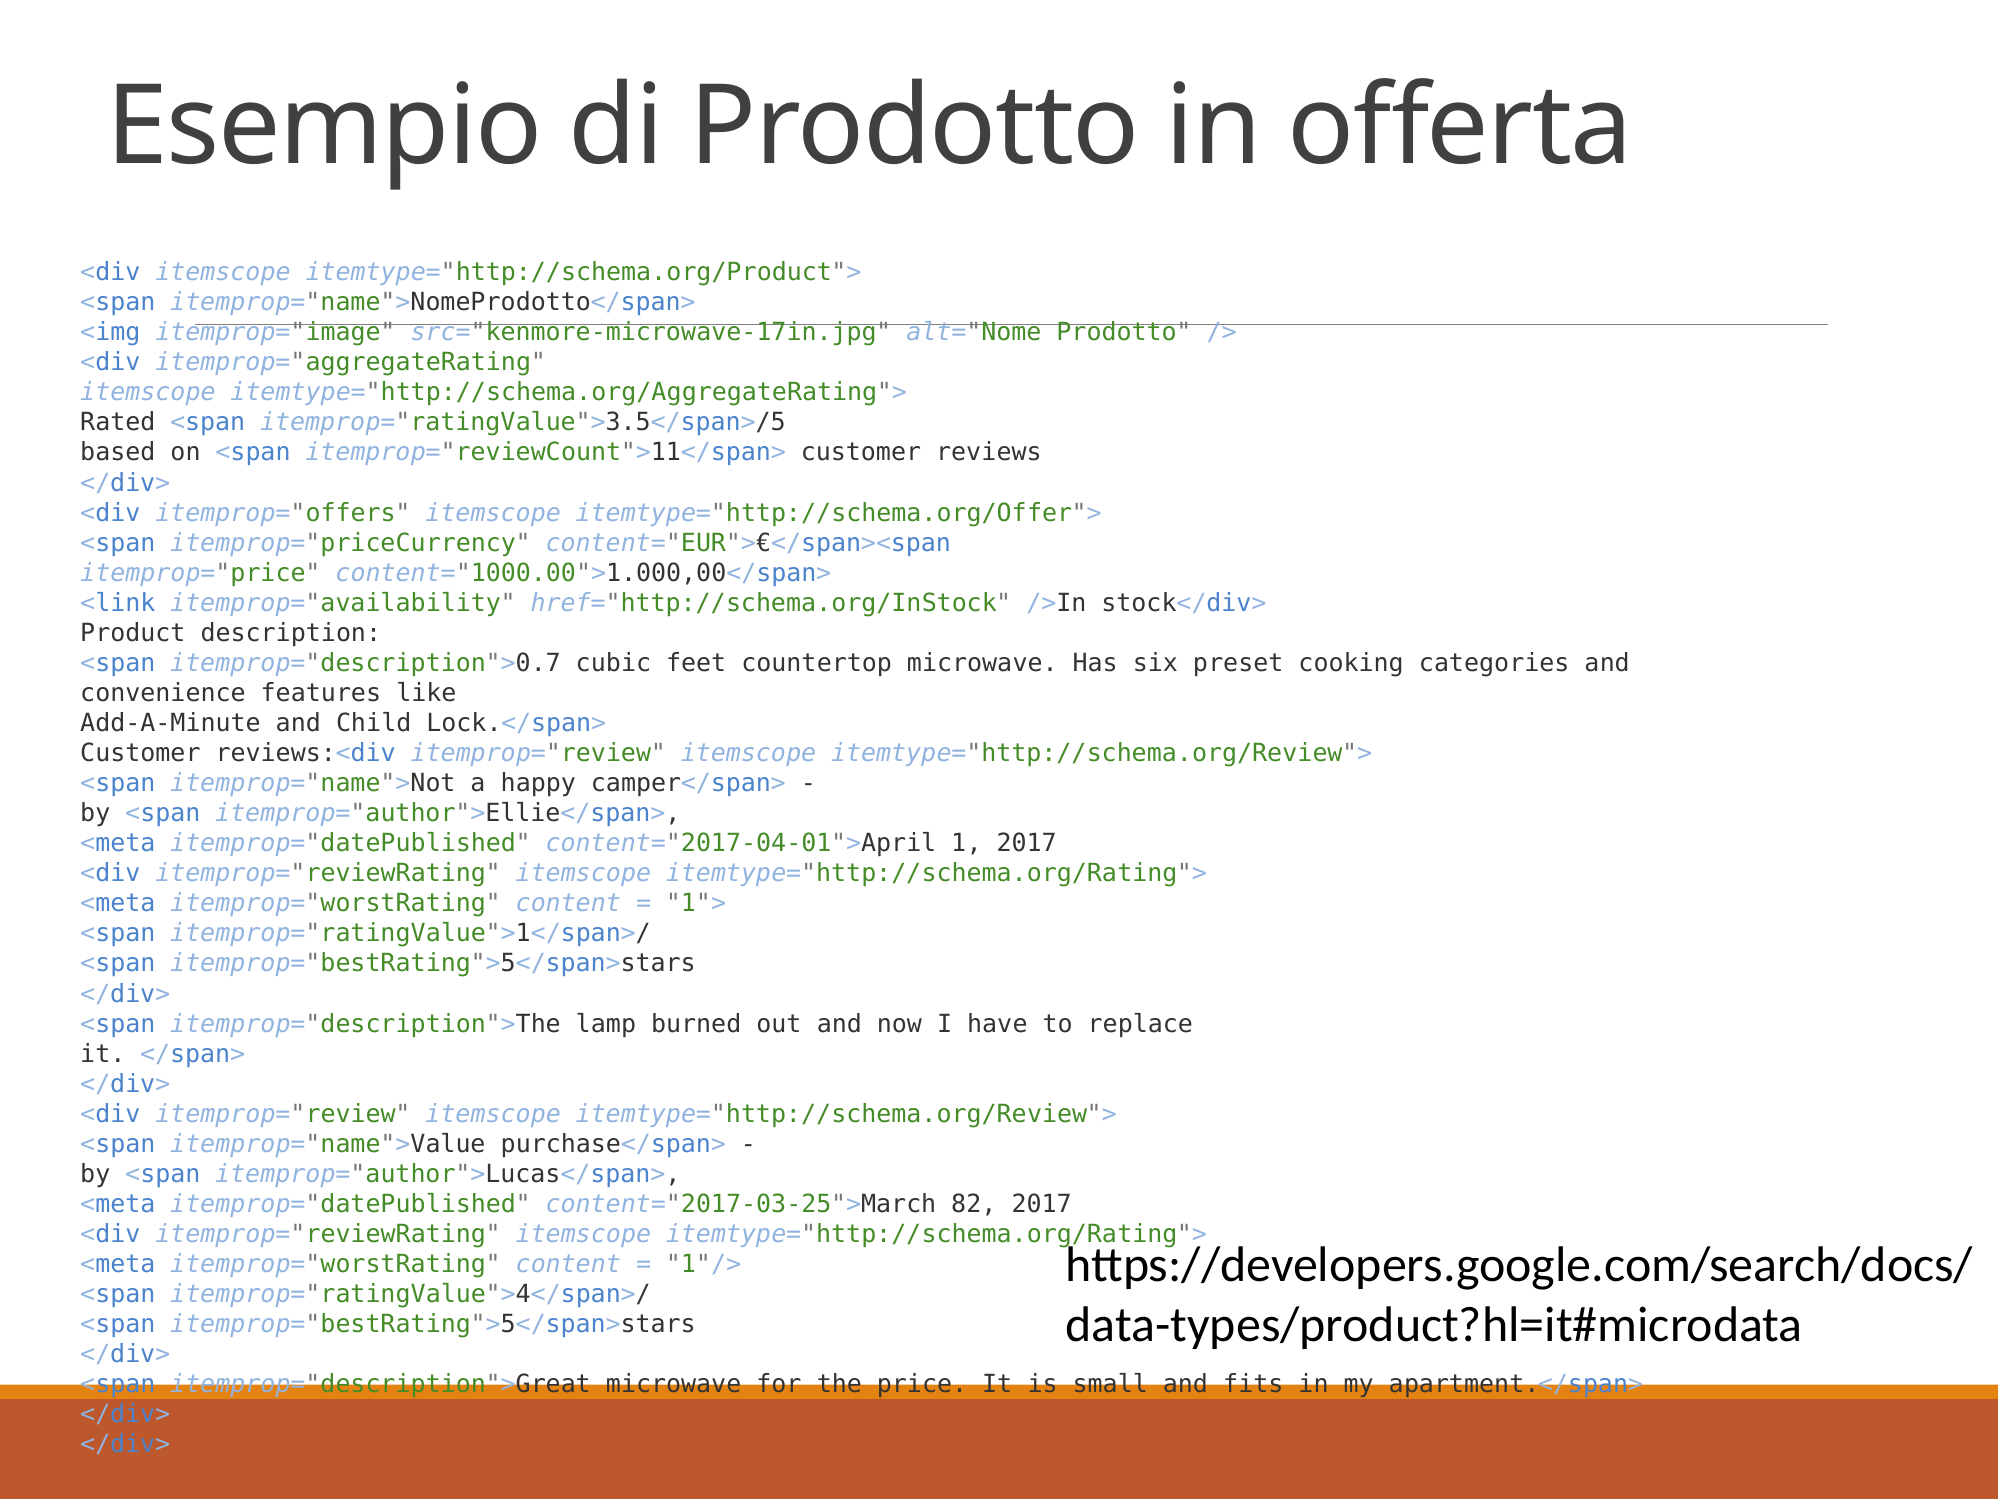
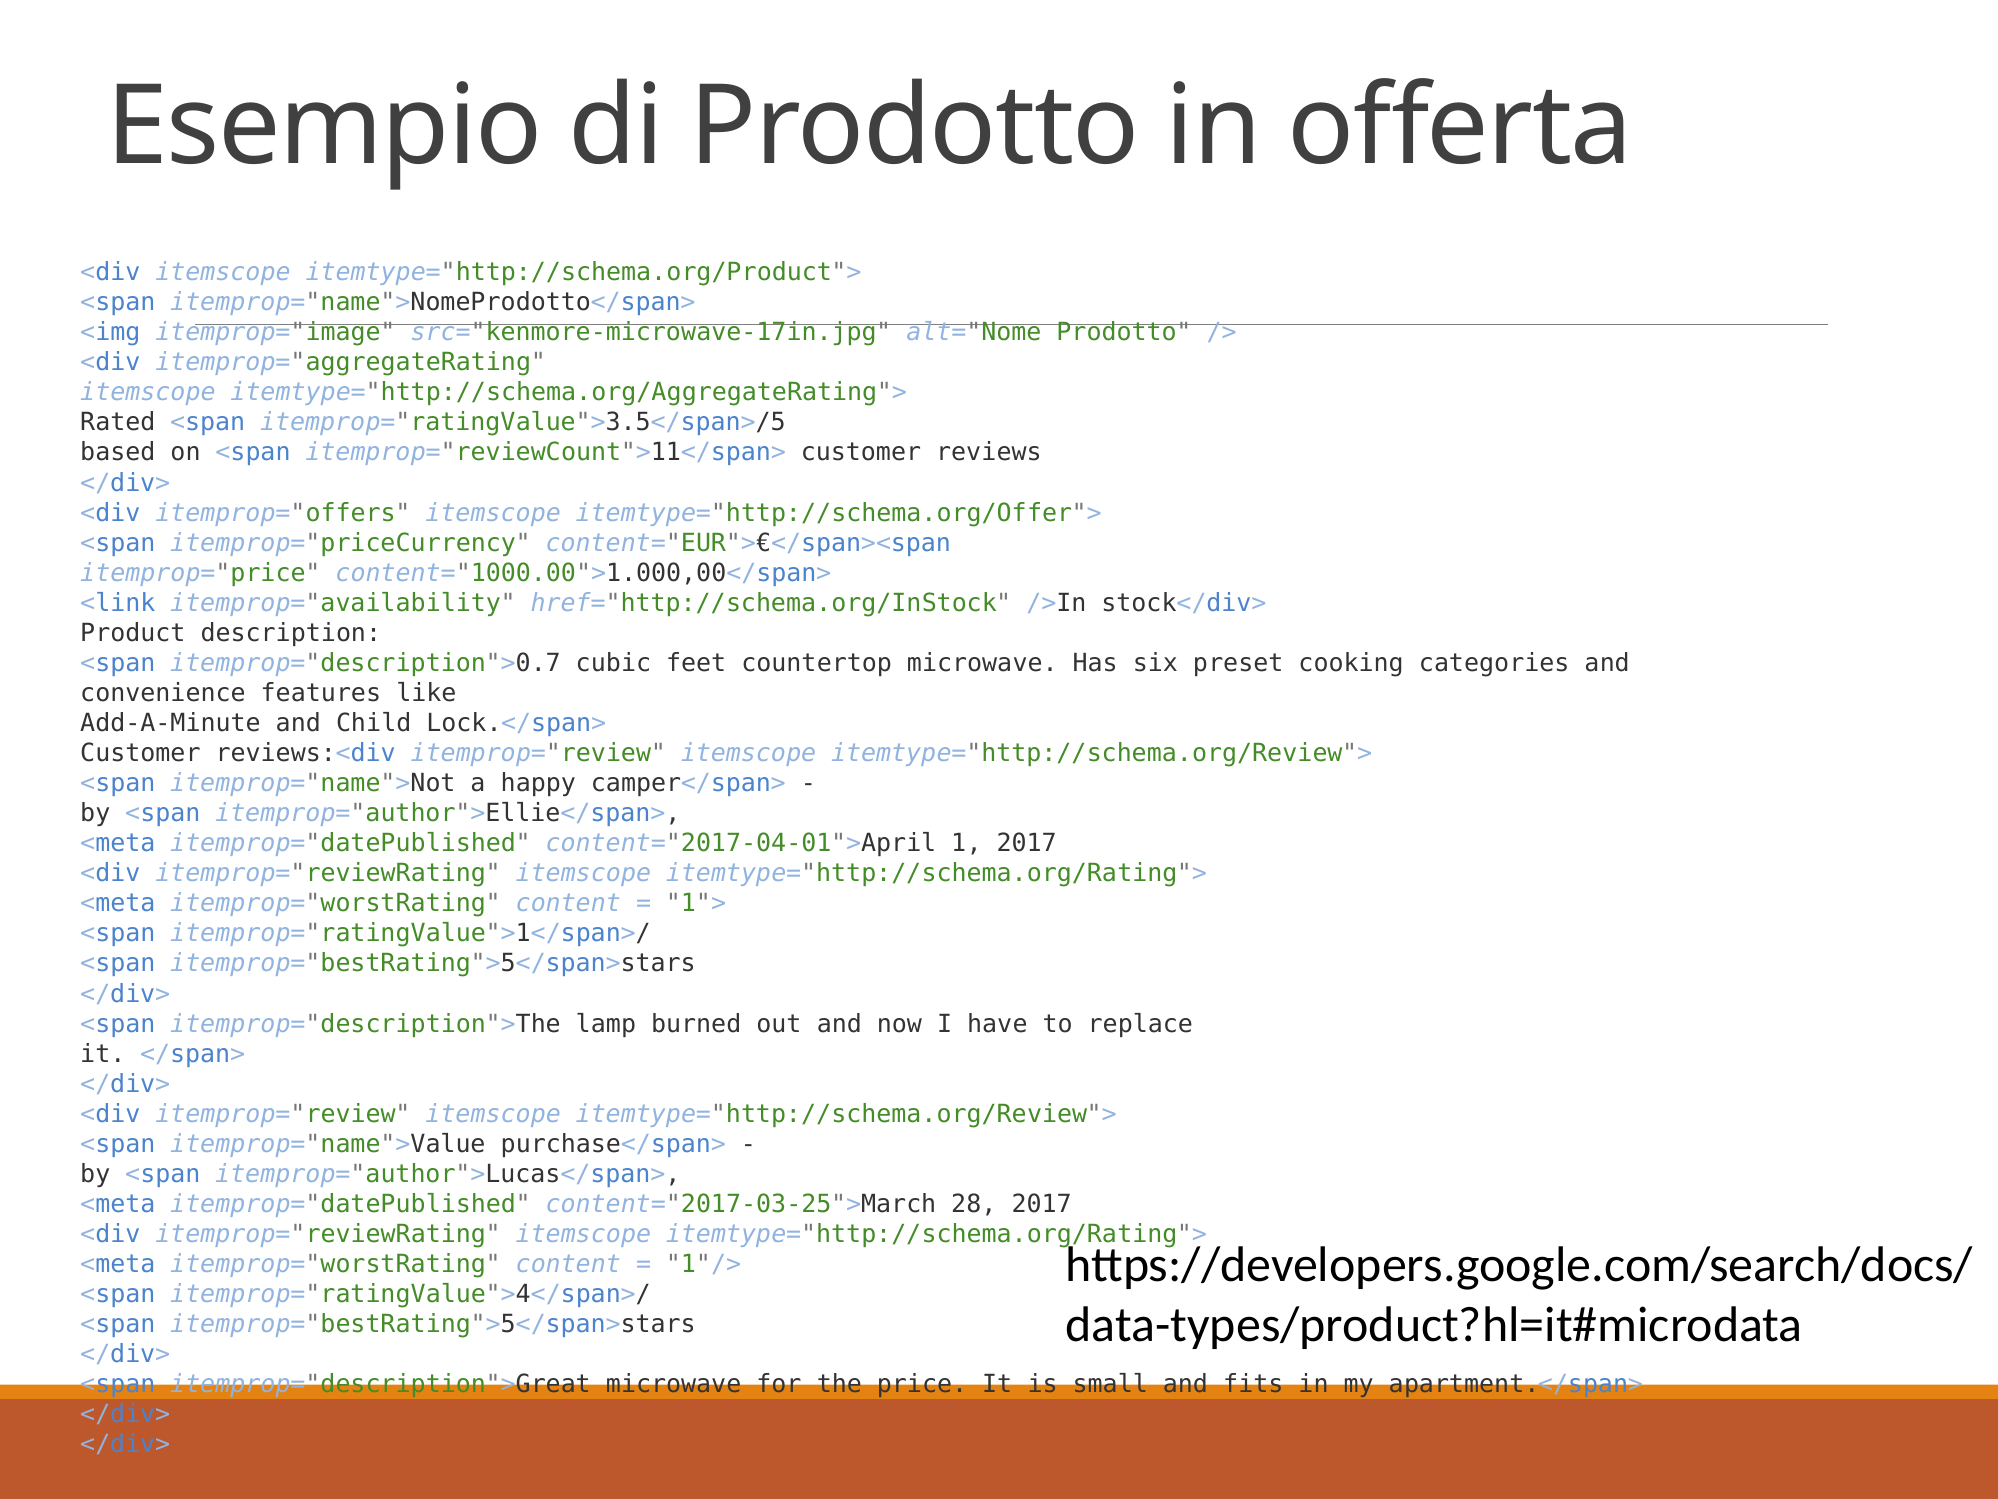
82: 82 -> 28
